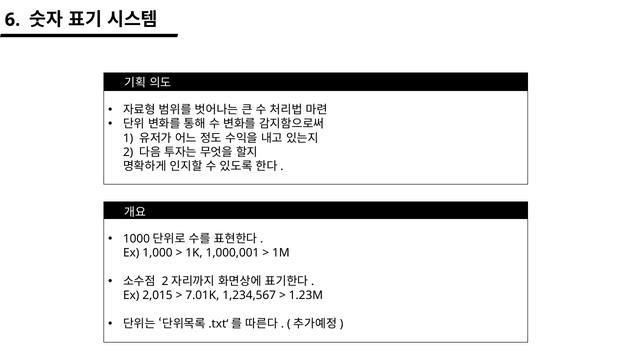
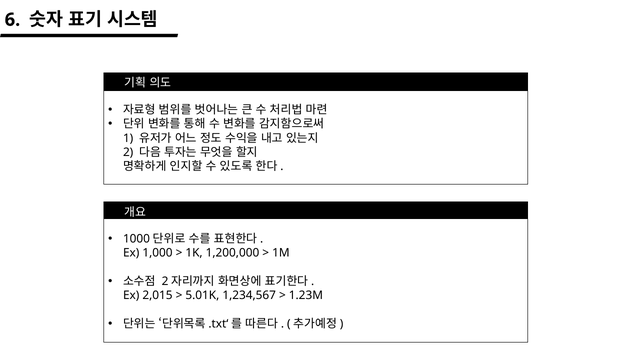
1,000,001: 1,000,001 -> 1,200,000
7.01K: 7.01K -> 5.01K
